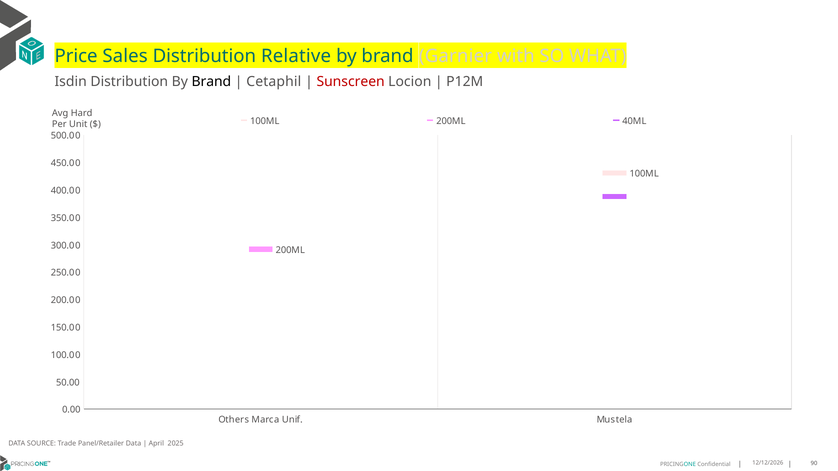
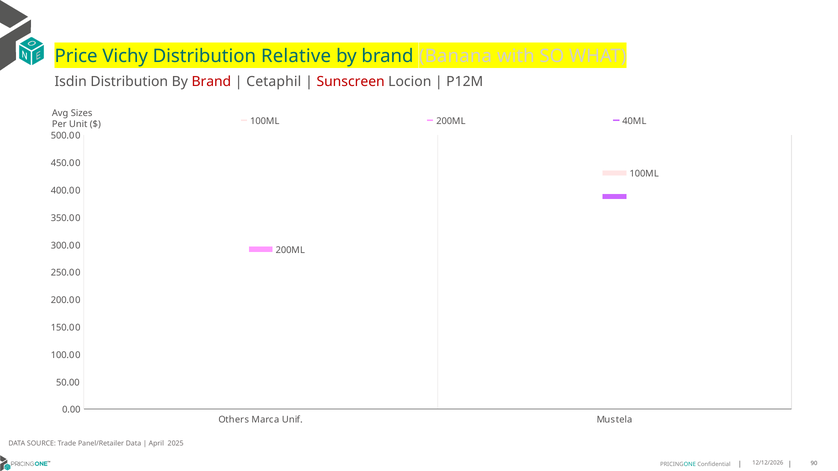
Sales: Sales -> Vichy
Garnier: Garnier -> Banana
Brand at (211, 82) colour: black -> red
Hard: Hard -> Sizes
